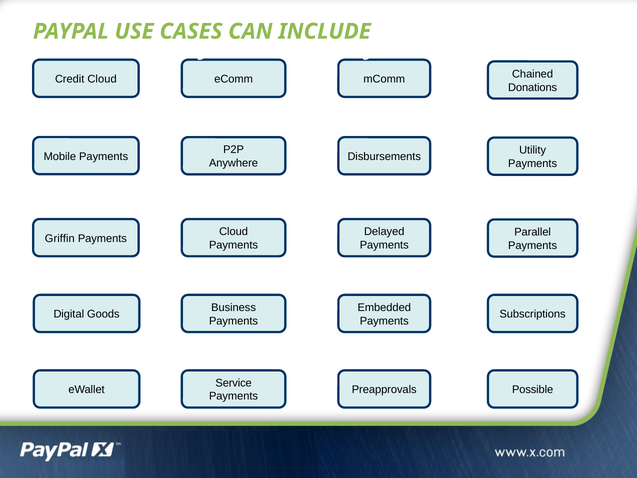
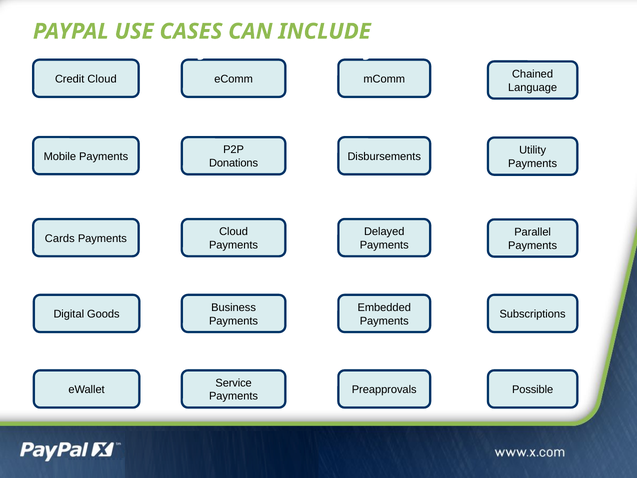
Donations: Donations -> Language
Anywhere at (234, 163): Anywhere -> Donations
Griffin: Griffin -> Cards
